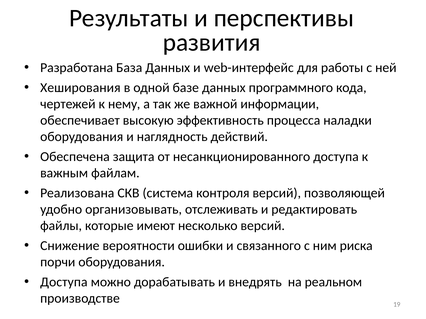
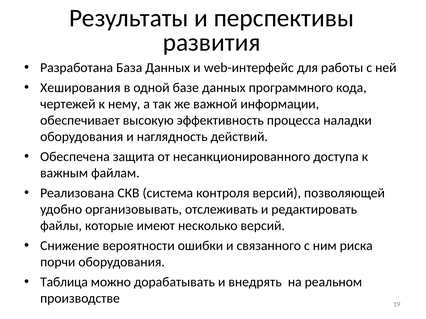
Доступа at (64, 283): Доступа -> Таблица
